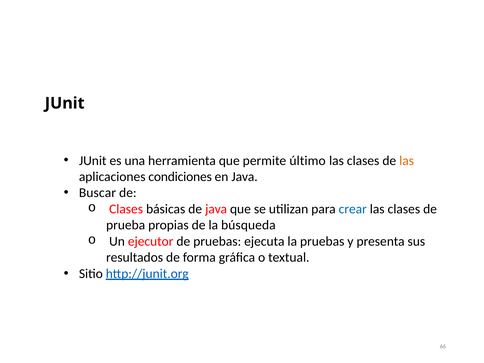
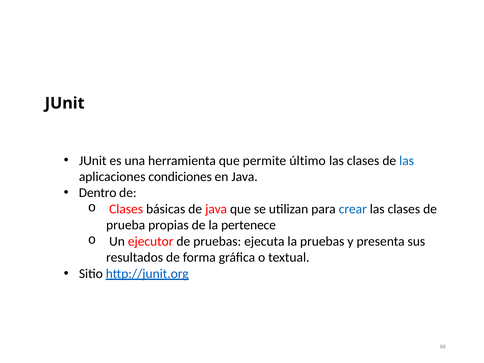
las at (407, 161) colour: orange -> blue
Buscar: Buscar -> Dentro
búsqueda: búsqueda -> pertenece
